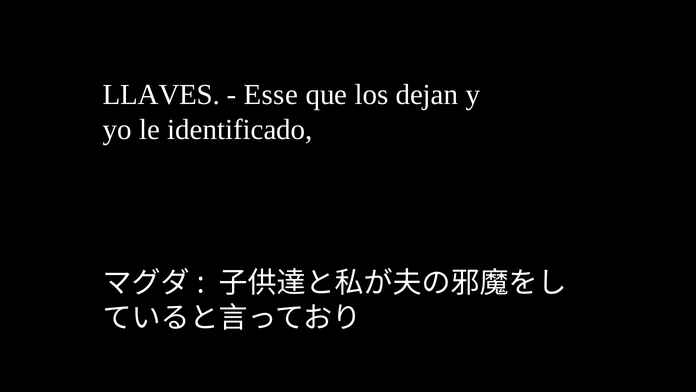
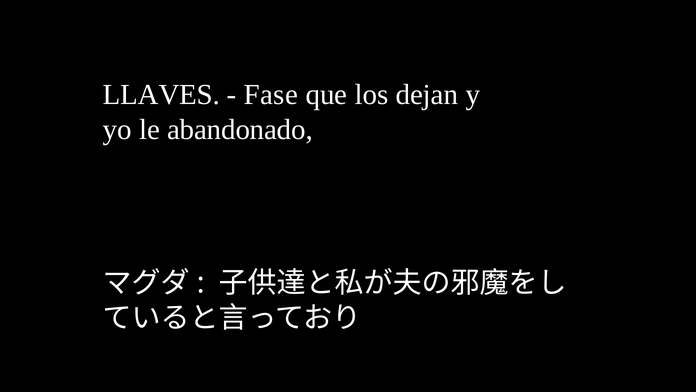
Esse: Esse -> Fase
identificado: identificado -> abandonado
